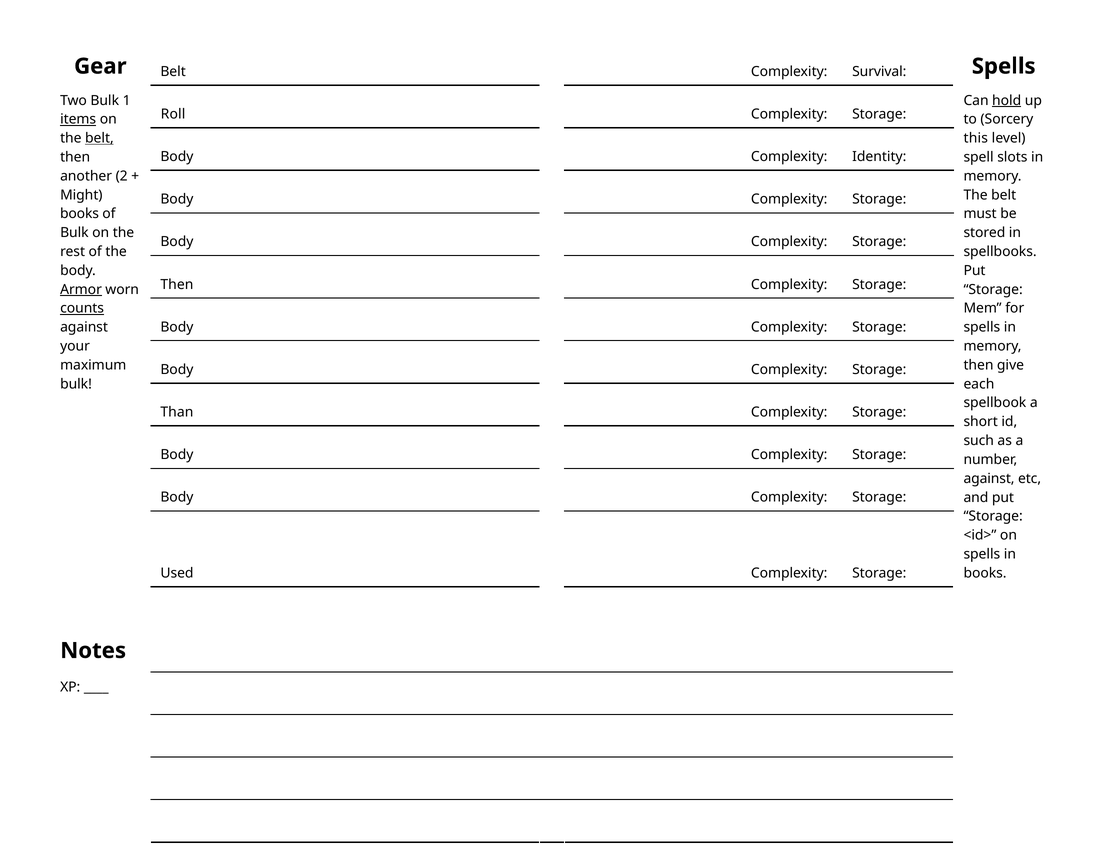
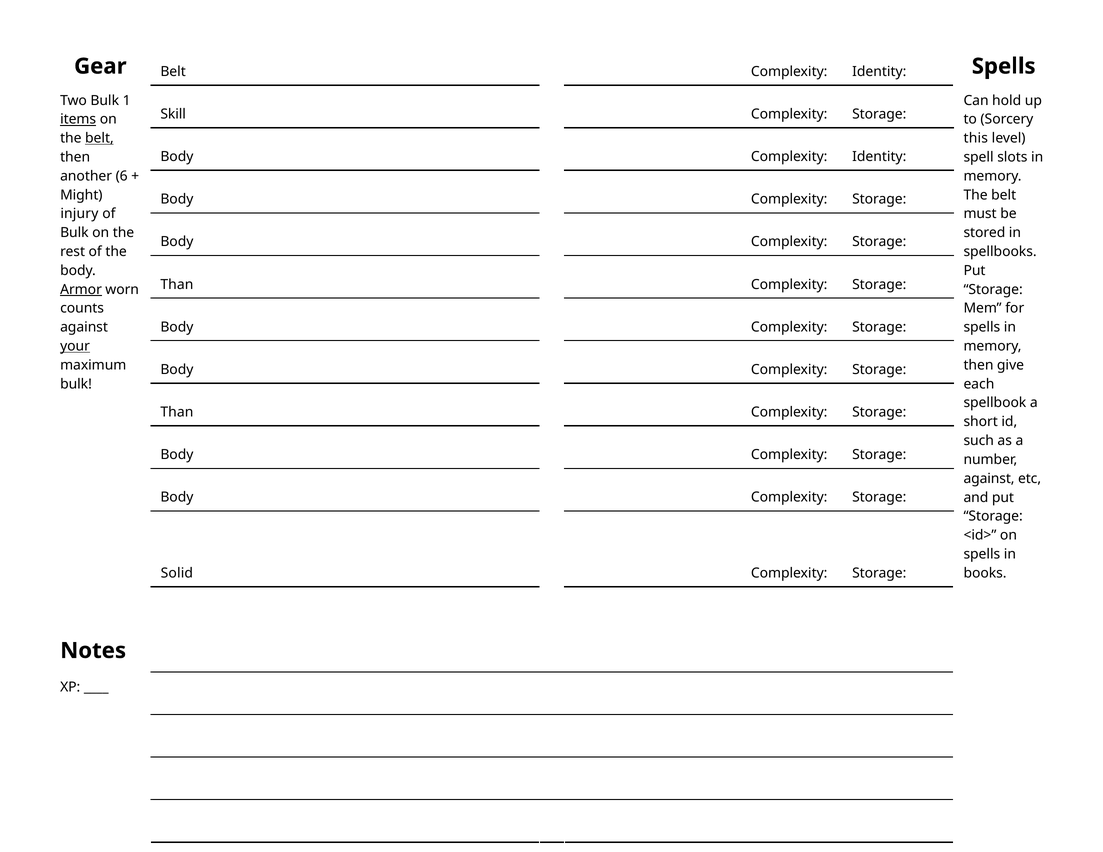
Belt Complexity Survival: Survival -> Identity
hold underline: present -> none
Roll: Roll -> Skill
2: 2 -> 6
books at (80, 214): books -> injury
Then at (177, 285): Then -> Than
counts underline: present -> none
your underline: none -> present
Used: Used -> Solid
